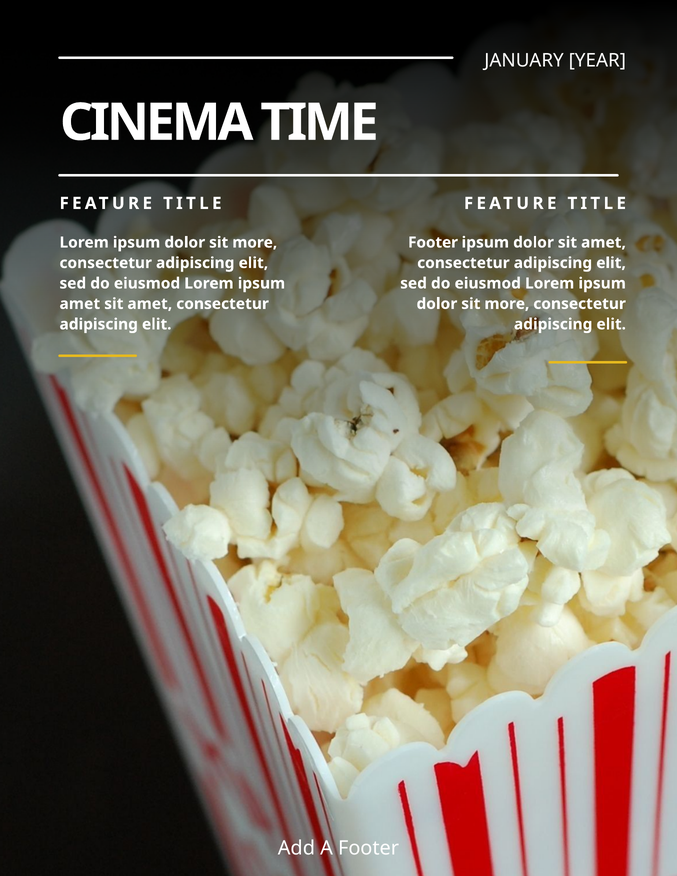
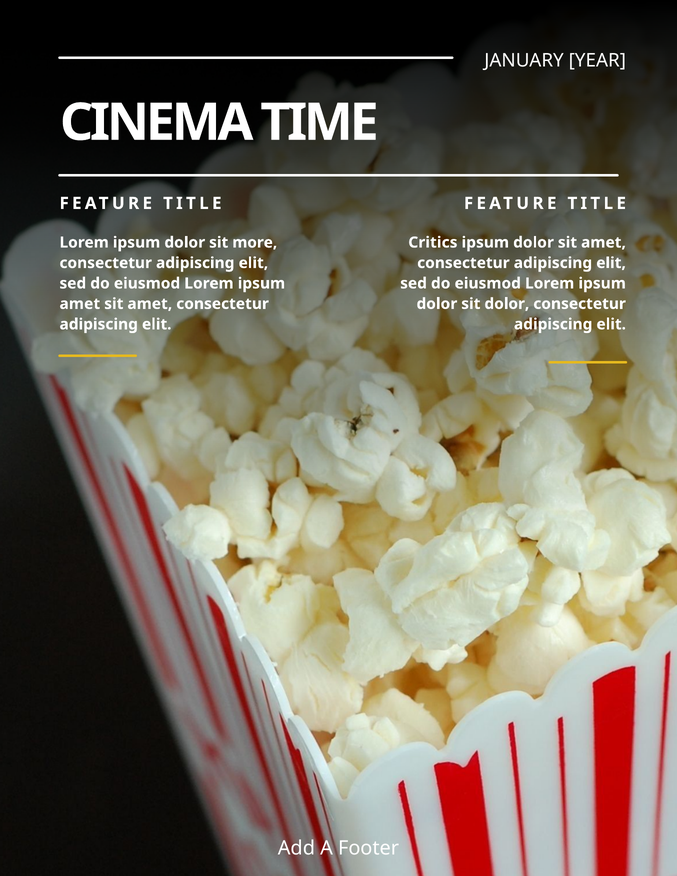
Footer at (433, 243): Footer -> Critics
more at (507, 304): more -> dolor
